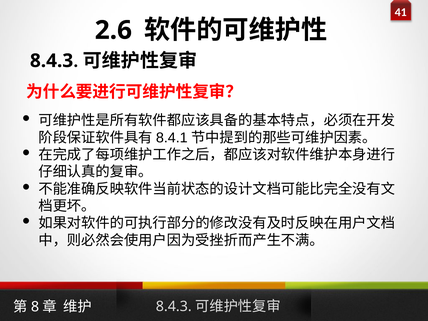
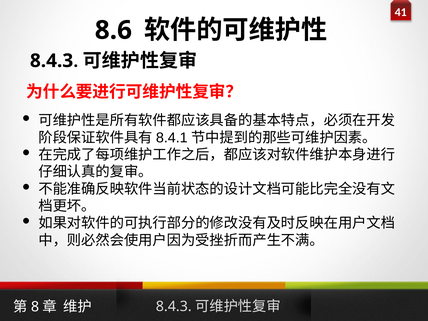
2.6: 2.6 -> 8.6
